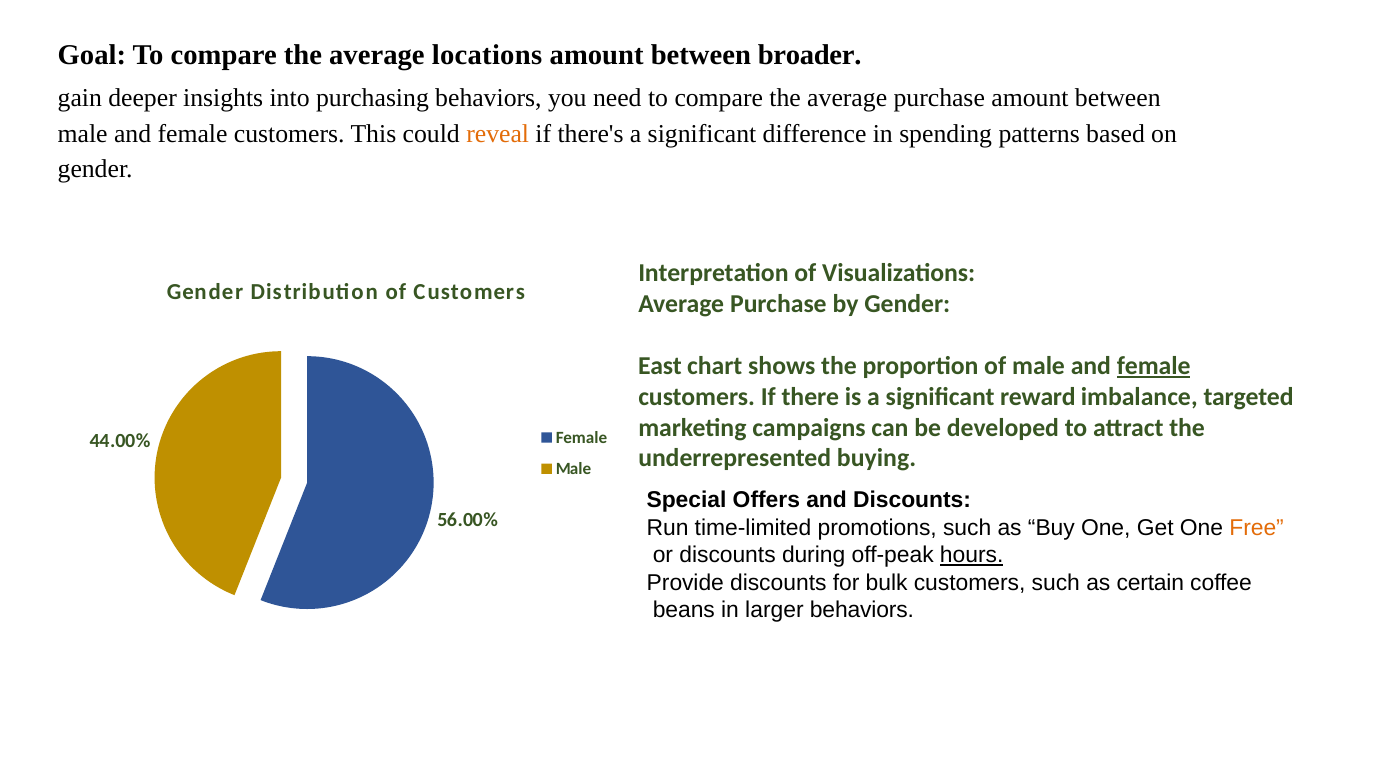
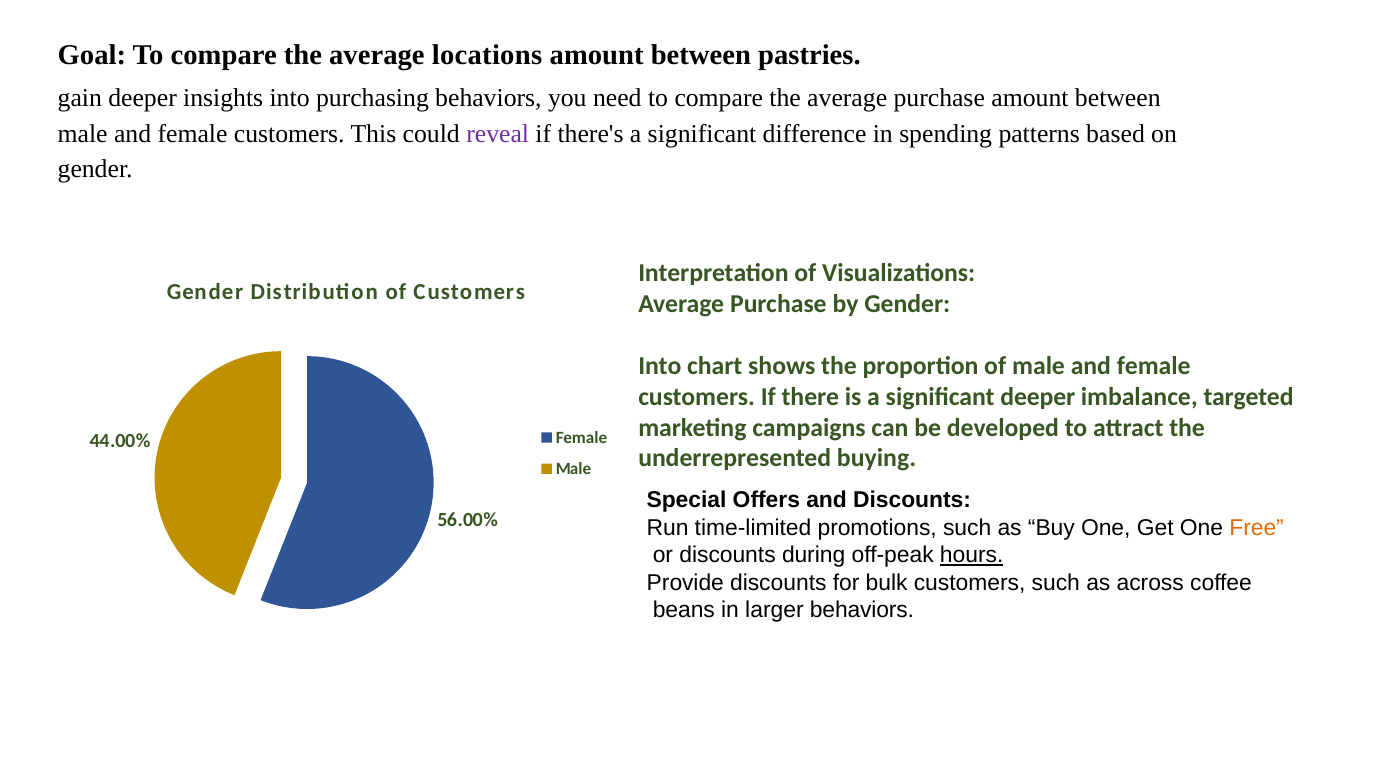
broader: broader -> pastries
reveal colour: orange -> purple
East at (660, 366): East -> Into
female at (1154, 366) underline: present -> none
significant reward: reward -> deeper
certain: certain -> across
